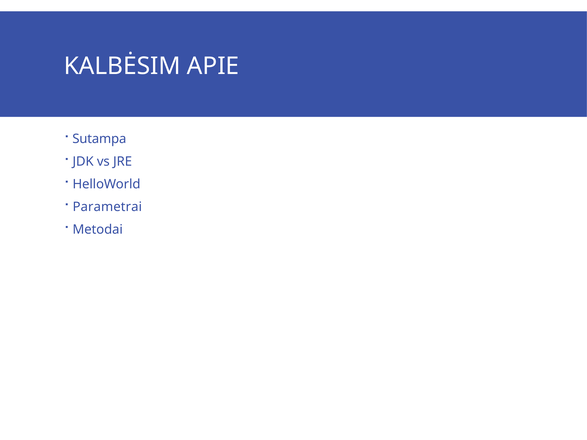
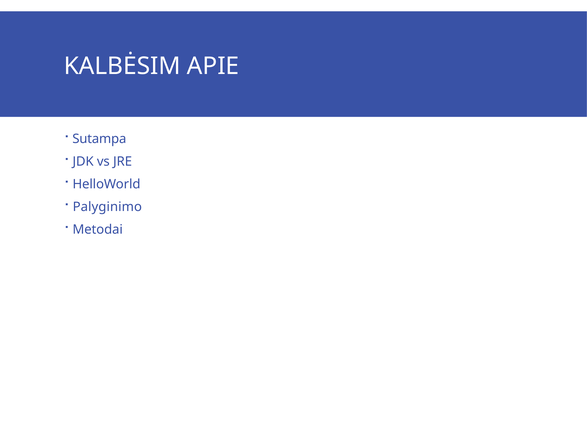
Parametrai: Parametrai -> Palyginimo
